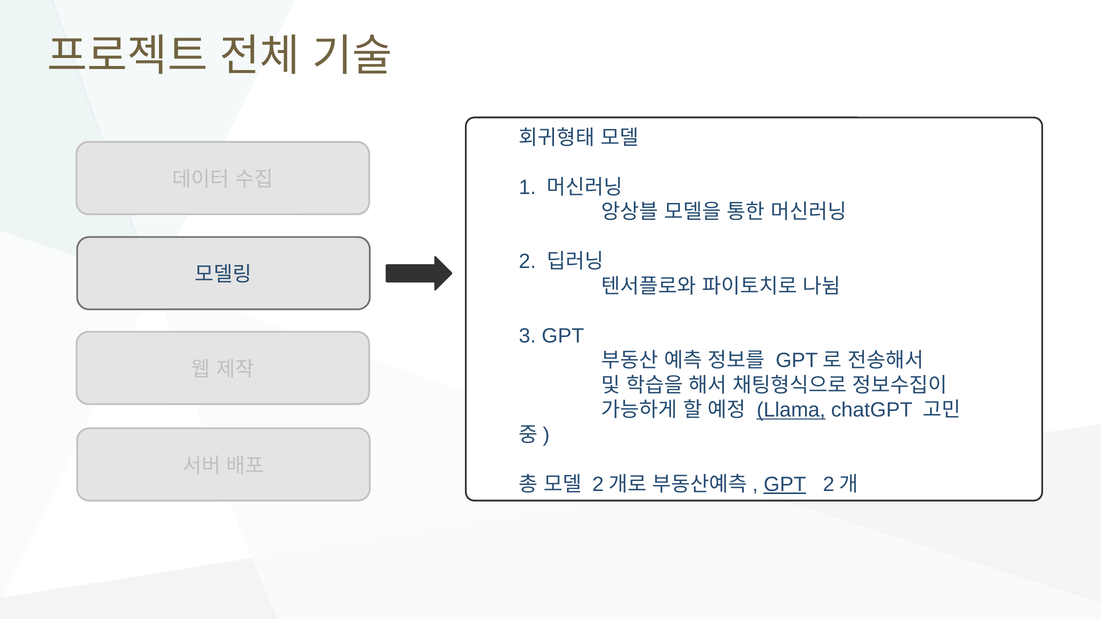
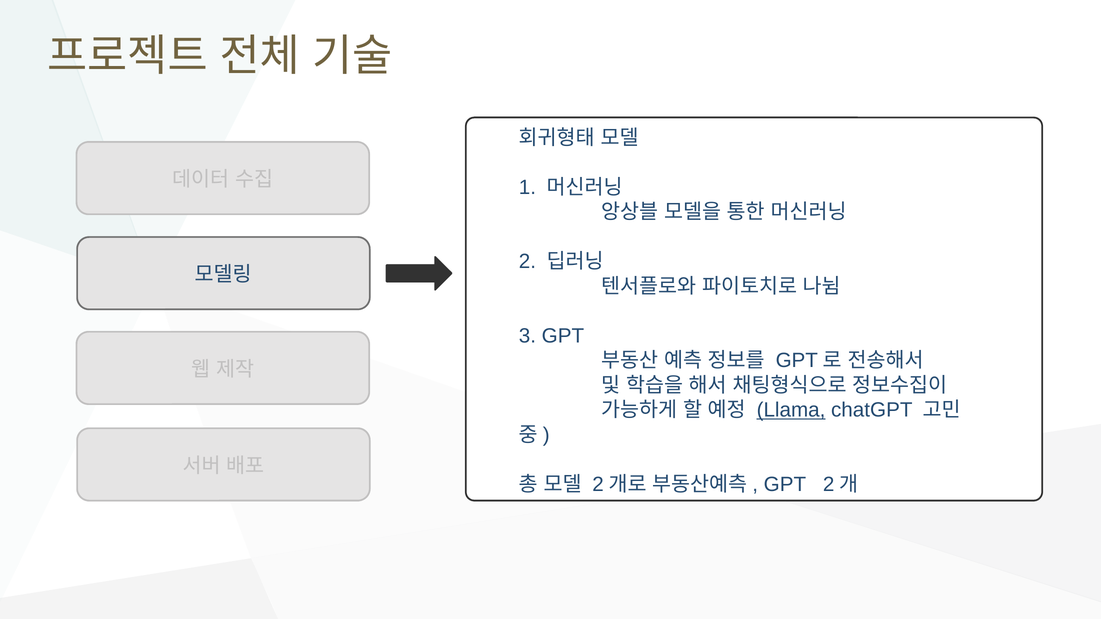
GPT at (785, 485) underline: present -> none
